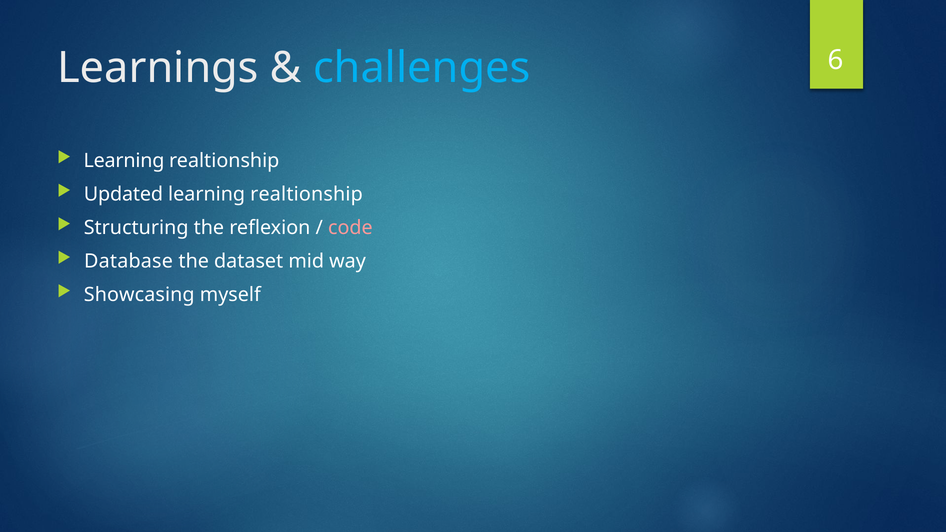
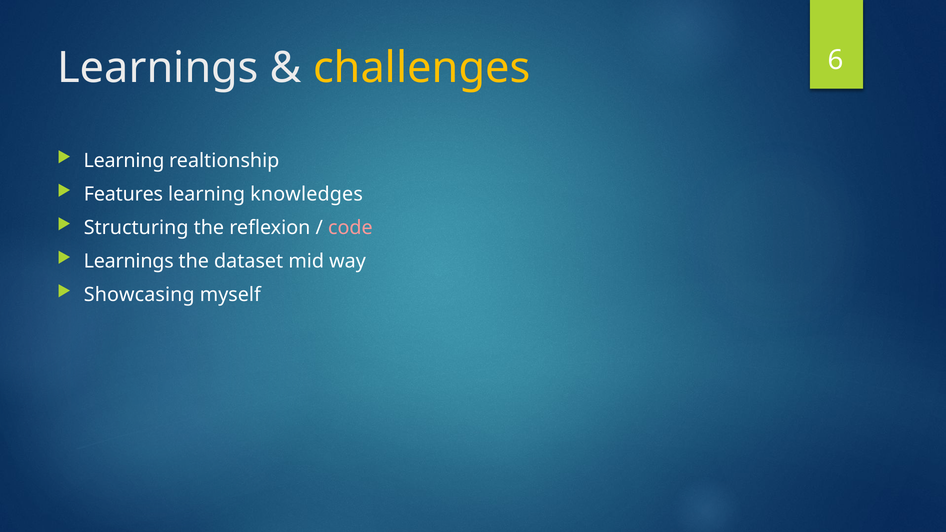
challenges colour: light blue -> yellow
Updated: Updated -> Features
realtionship at (307, 194): realtionship -> knowledges
Database at (128, 261): Database -> Learnings
